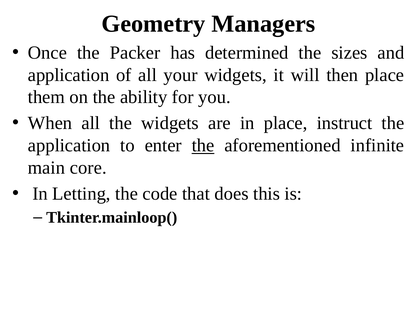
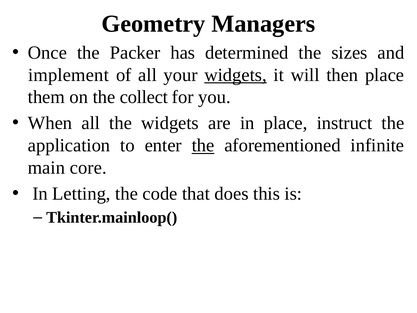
application at (69, 75): application -> implement
widgets at (236, 75) underline: none -> present
ability: ability -> collect
